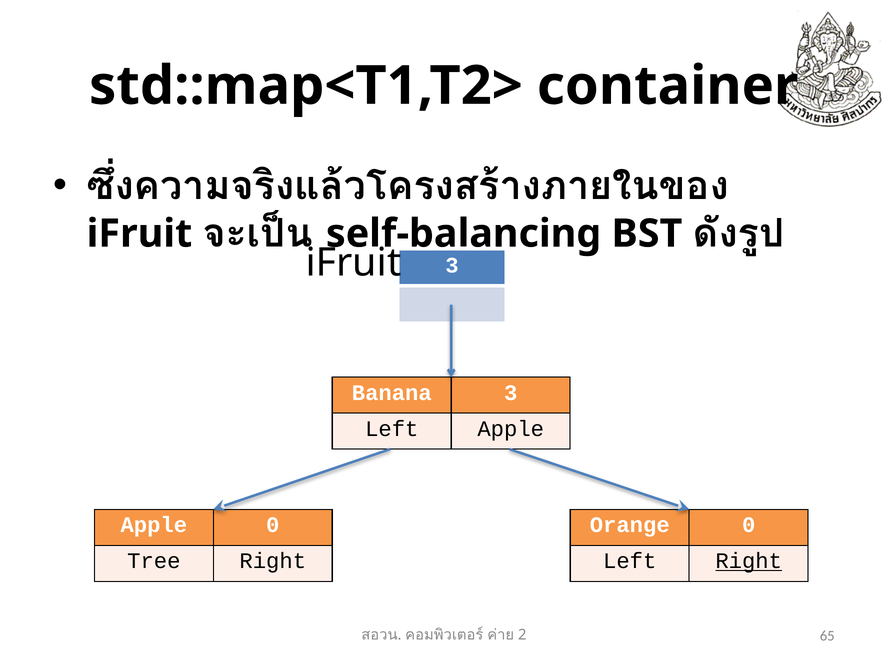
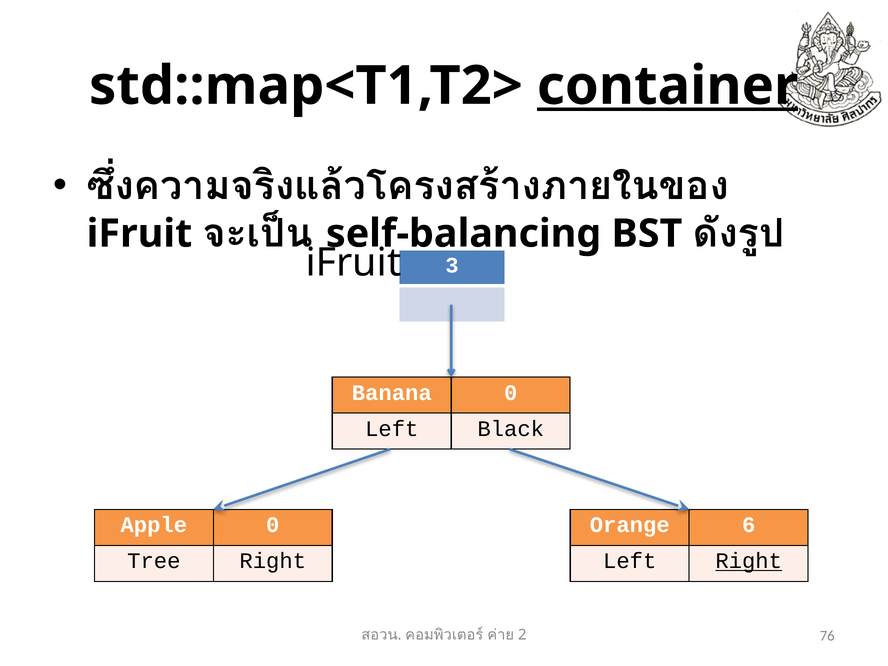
container underline: none -> present
Banana 3: 3 -> 0
Left Apple: Apple -> Black
Orange 0: 0 -> 6
65: 65 -> 76
